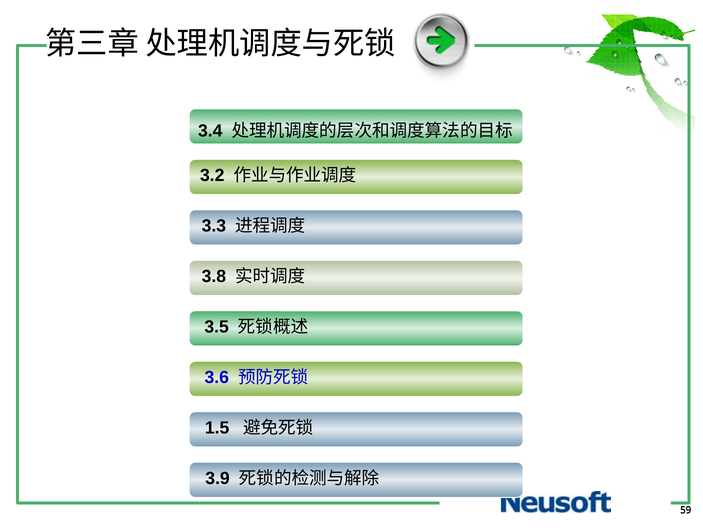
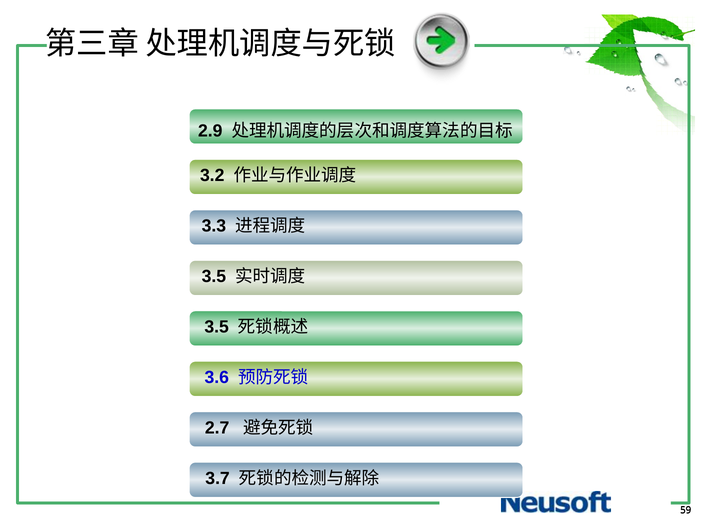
3.4: 3.4 -> 2.9
3.8 at (214, 276): 3.8 -> 3.5
1.5: 1.5 -> 2.7
3.9: 3.9 -> 3.7
